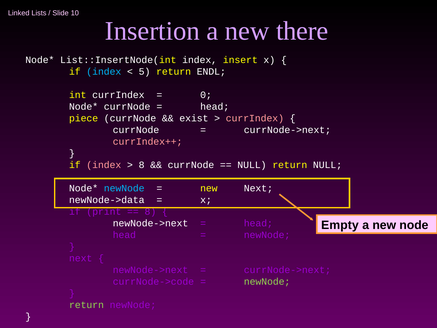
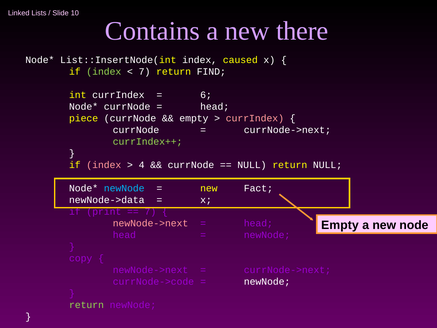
Insertion: Insertion -> Contains
insert: insert -> caused
index at (104, 72) colour: light blue -> light green
5 at (145, 72): 5 -> 7
ENDL: ENDL -> FIND
0: 0 -> 6
exist at (194, 118): exist -> empty
currIndex++ colour: pink -> light green
8 at (142, 165): 8 -> 4
new Next: Next -> Fact
8 at (150, 211): 8 -> 7
newNode->next at (151, 223) colour: white -> pink
next at (81, 258): next -> copy
newNode at (267, 281) colour: light green -> white
